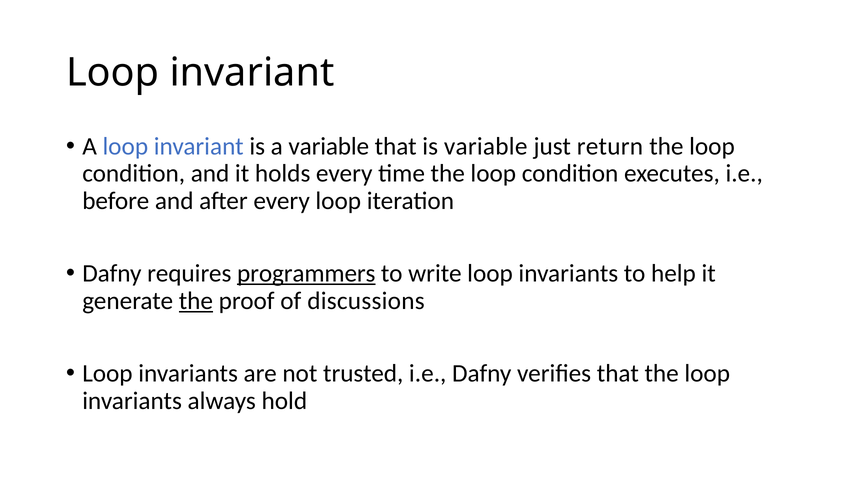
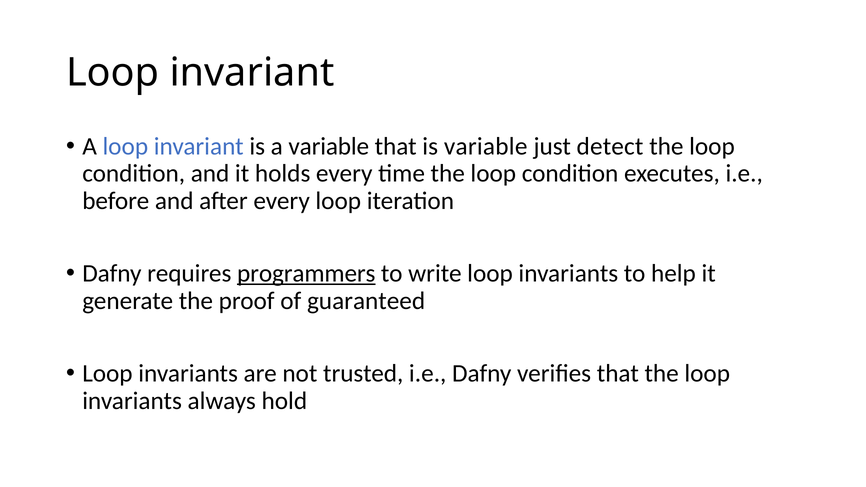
return: return -> detect
the at (196, 301) underline: present -> none
discussions: discussions -> guaranteed
